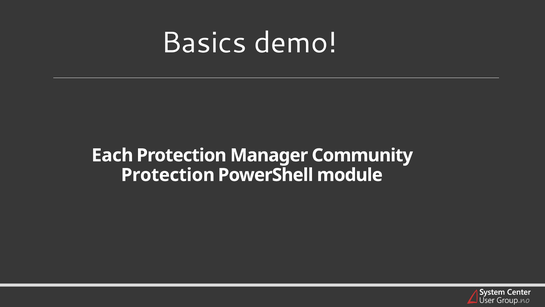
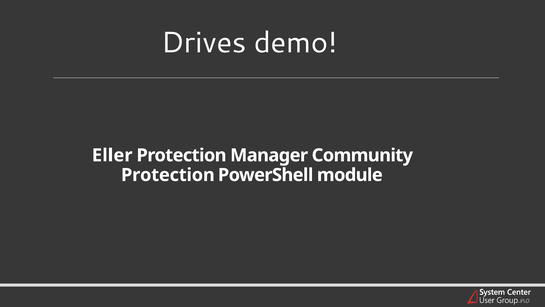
Basics: Basics -> Drives
Each: Each -> Eller
